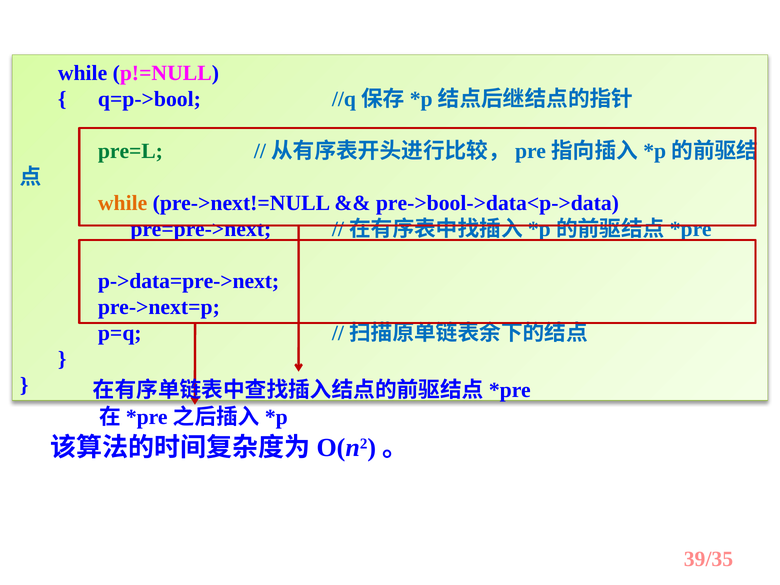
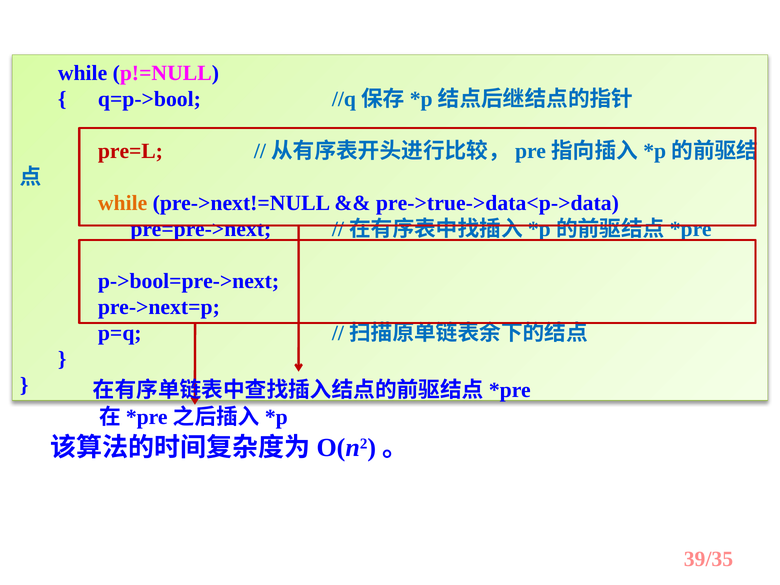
pre=L colour: green -> red
pre->bool->data<p->data: pre->bool->data<p->data -> pre->true->data<p->data
p->data=pre->next: p->data=pre->next -> p->bool=pre->next
